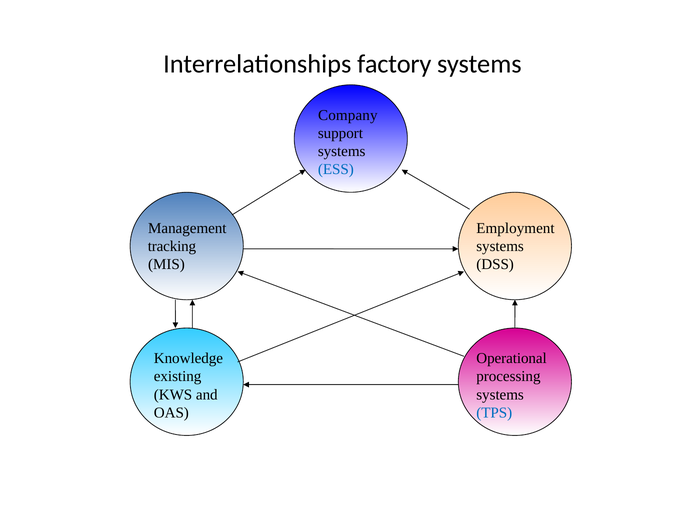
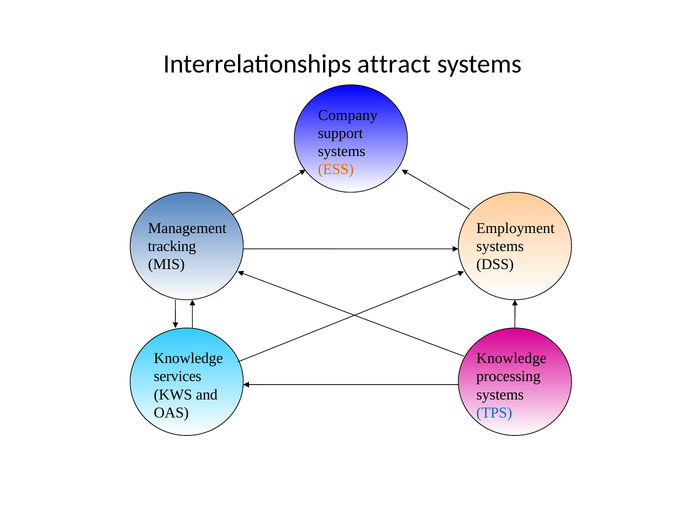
factory: factory -> attract
ESS colour: blue -> orange
Operational at (512, 359): Operational -> Knowledge
existing: existing -> services
